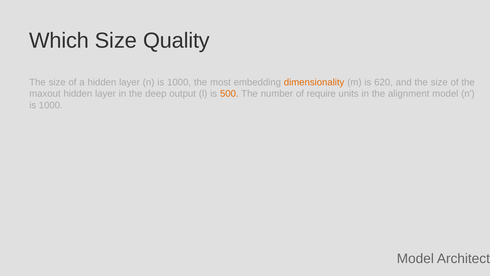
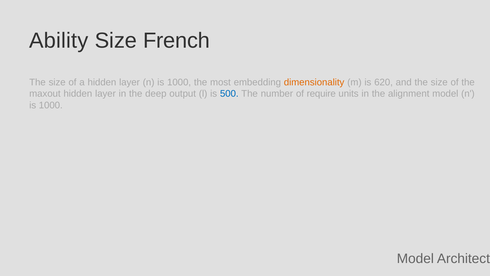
Which: Which -> Ability
Quality: Quality -> French
500 colour: orange -> blue
